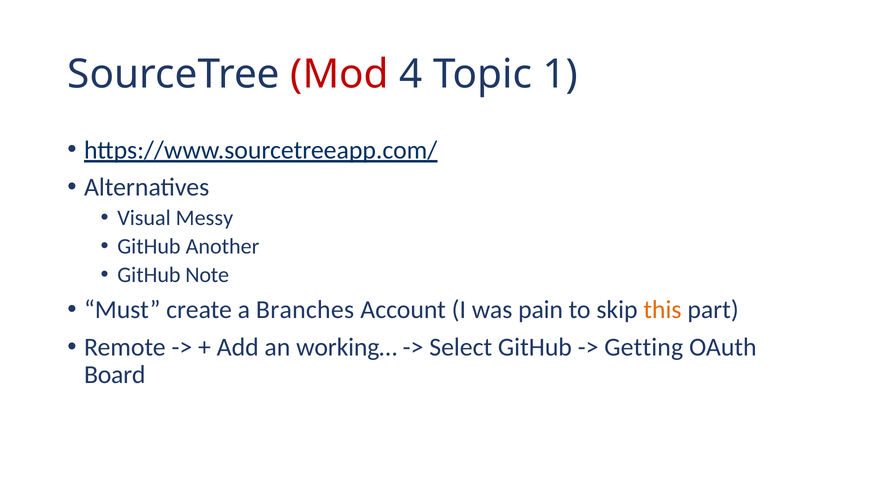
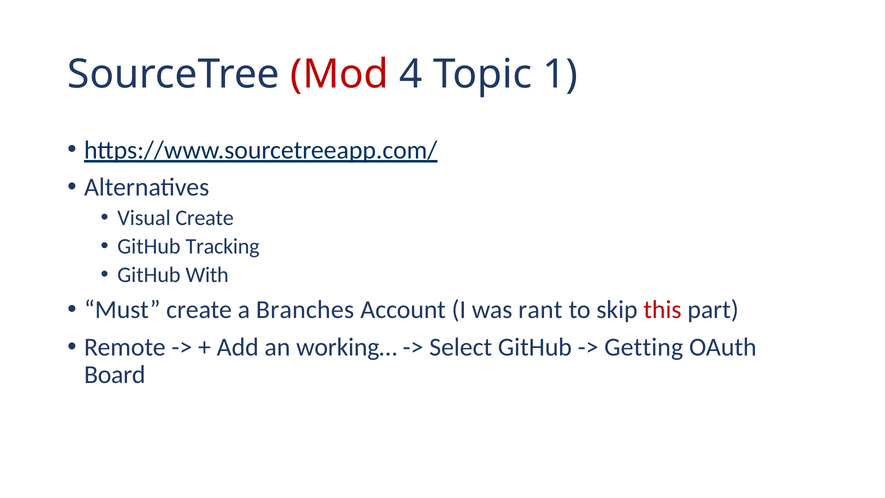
Visual Messy: Messy -> Create
Another: Another -> Tracking
Note: Note -> With
pain: pain -> rant
this colour: orange -> red
